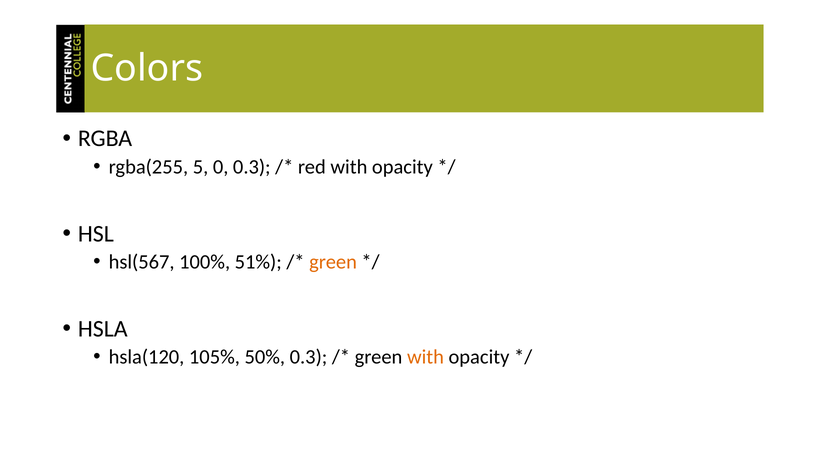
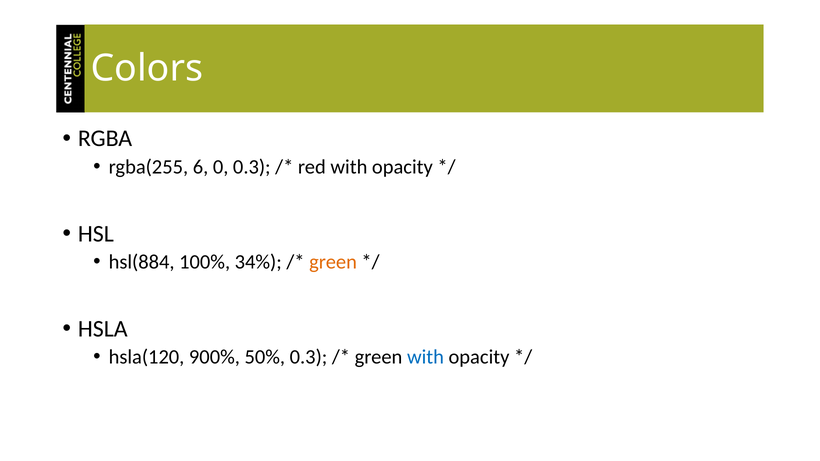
5: 5 -> 6
hsl(567: hsl(567 -> hsl(884
51%: 51% -> 34%
105%: 105% -> 900%
with at (425, 357) colour: orange -> blue
